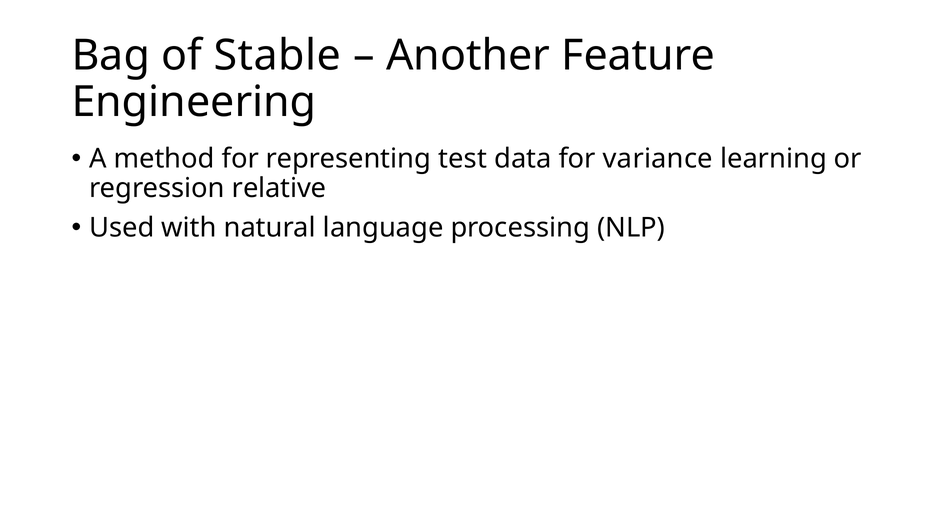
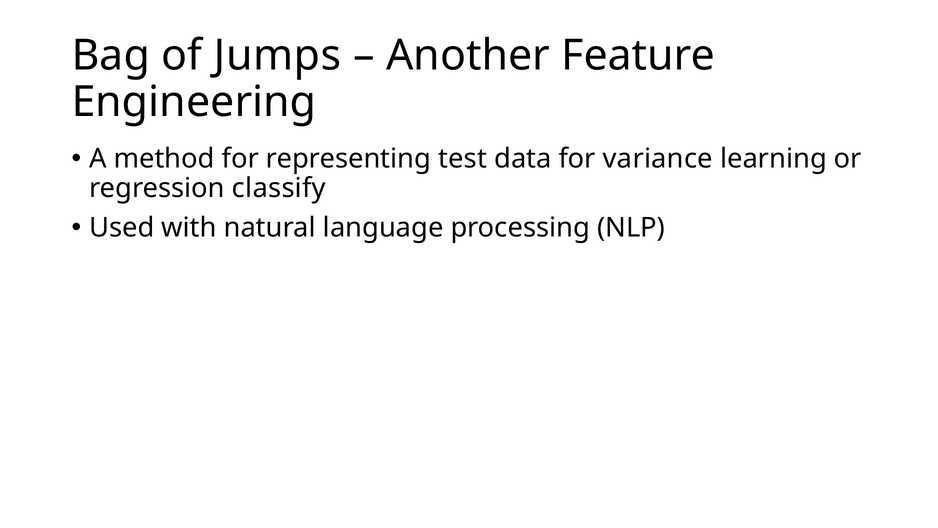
Stable: Stable -> Jumps
relative: relative -> classify
